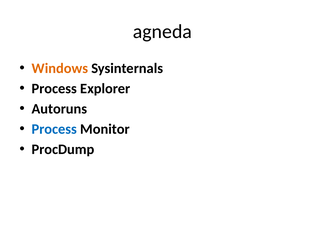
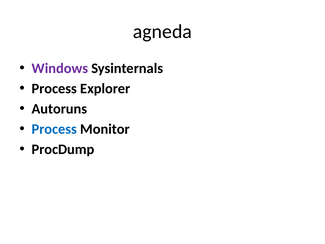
Windows colour: orange -> purple
